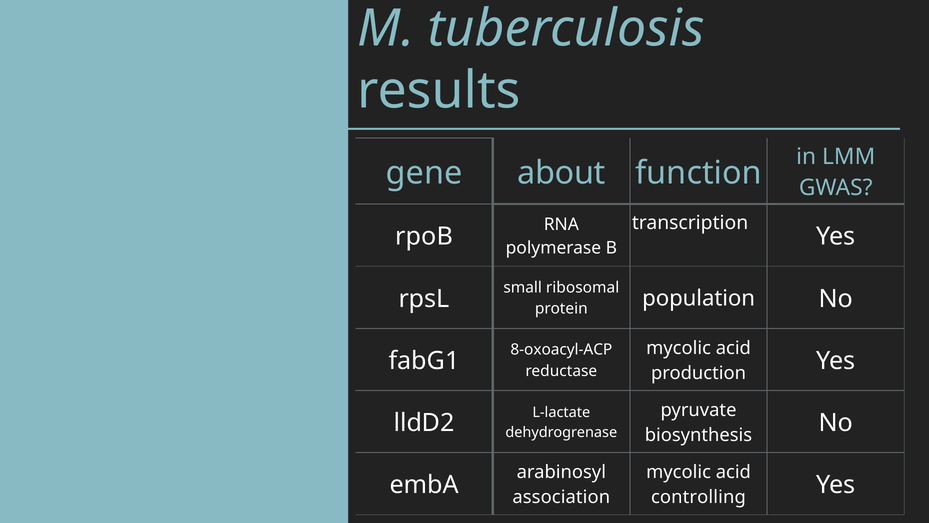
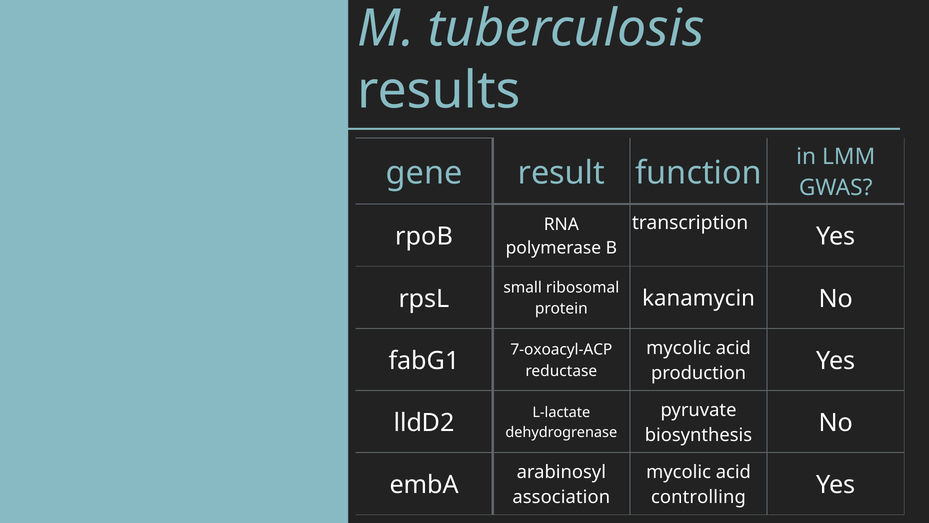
about: about -> result
population: population -> kanamycin
8-oxoacyl-ACP: 8-oxoacyl-ACP -> 7-oxoacyl-ACP
